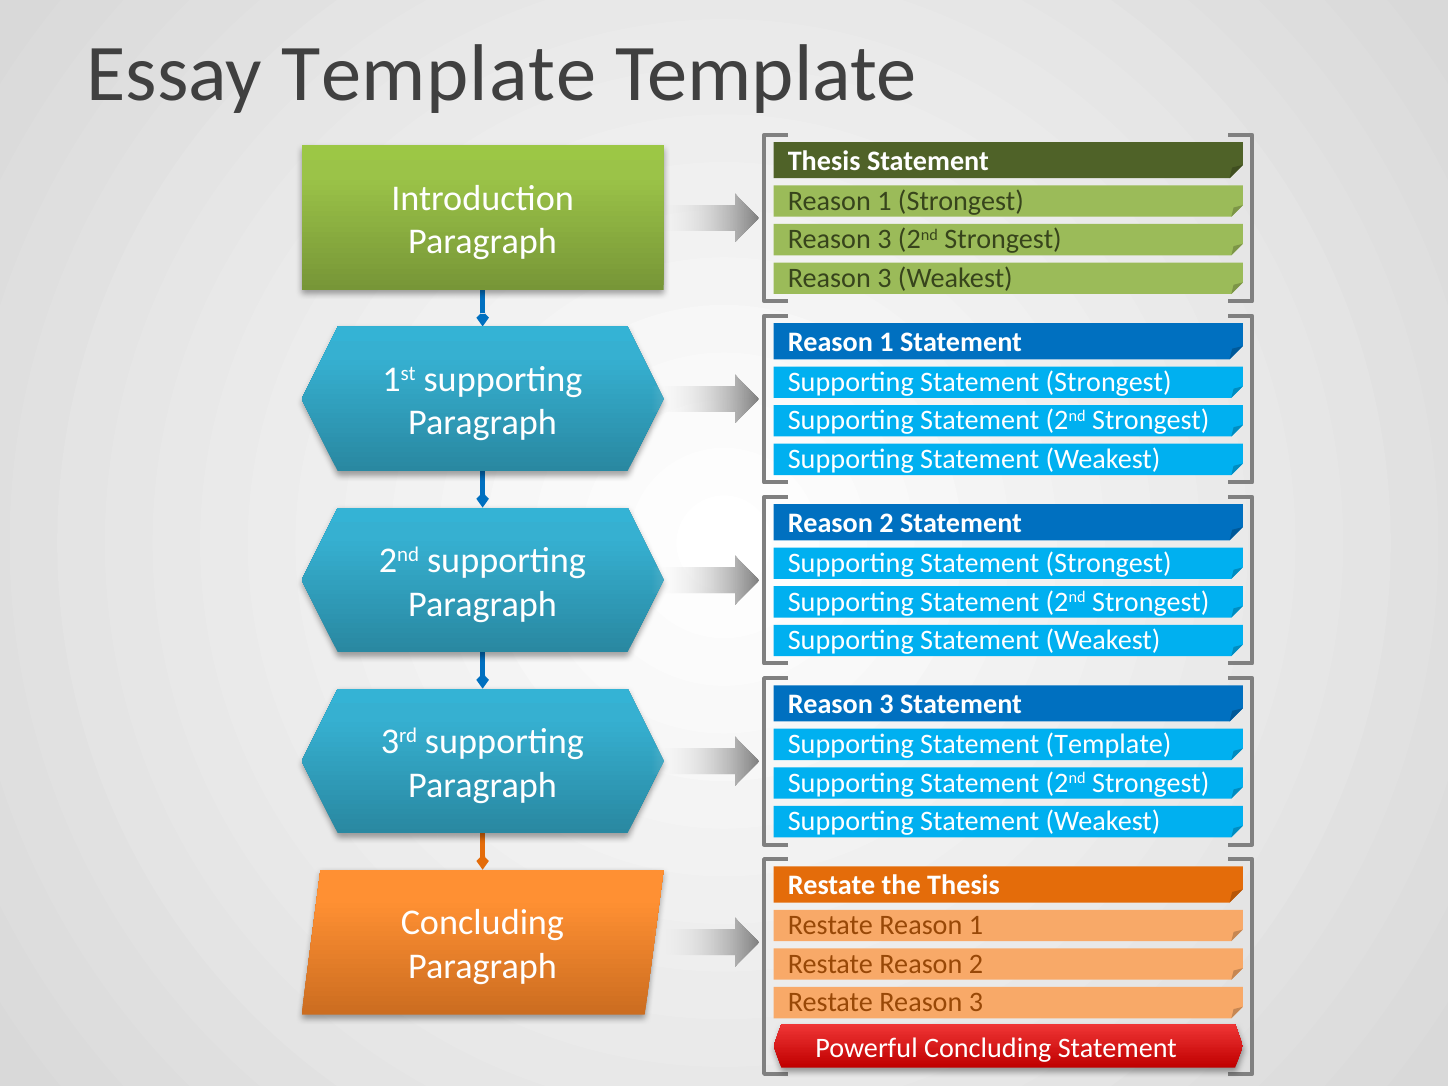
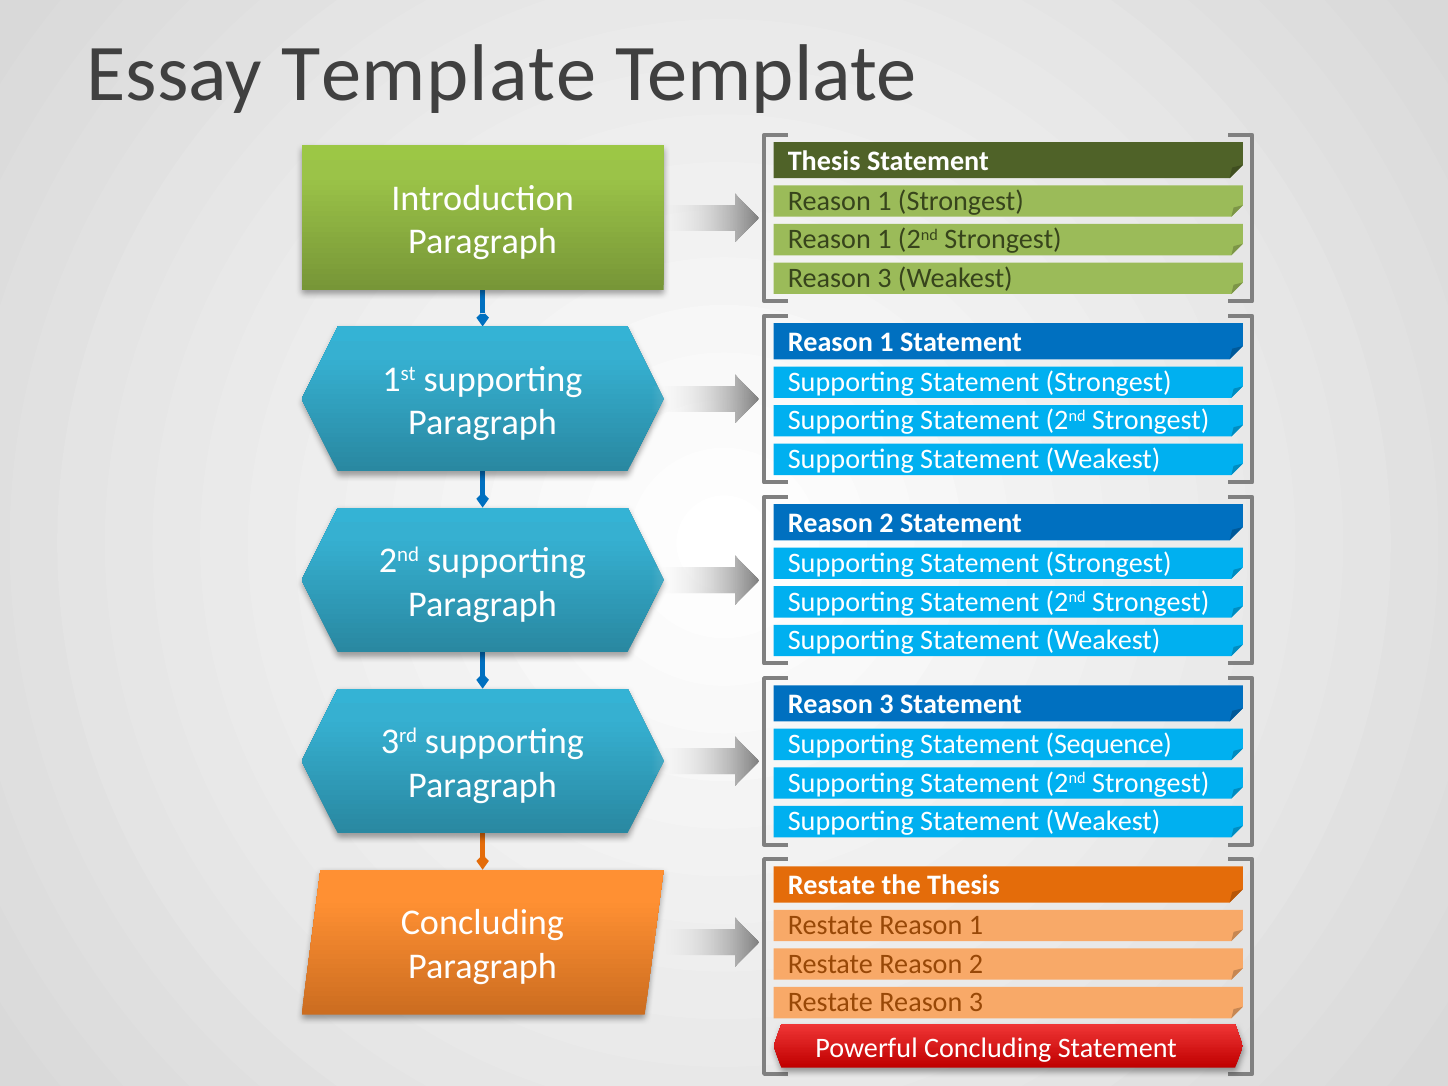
3 at (885, 239): 3 -> 1
Statement Template: Template -> Sequence
